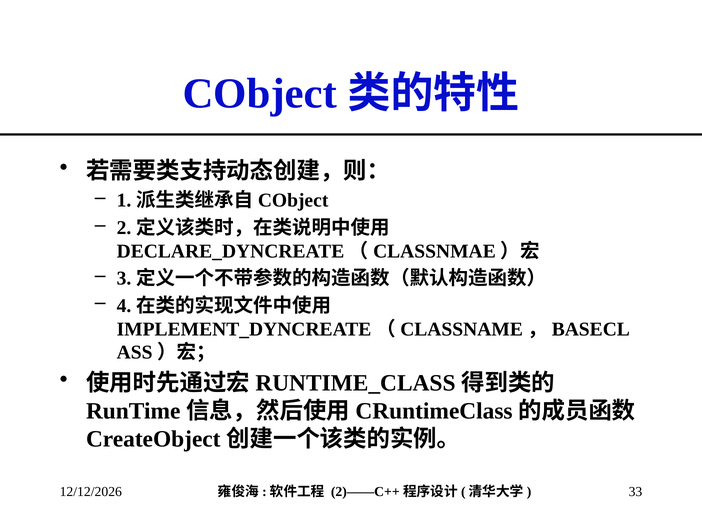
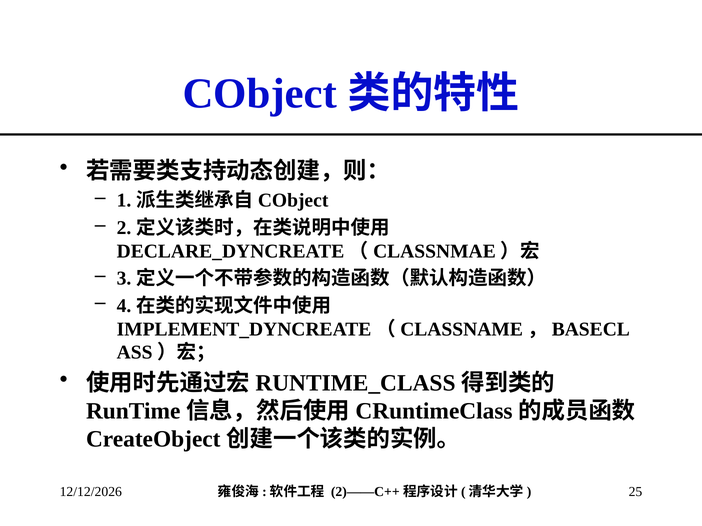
33: 33 -> 25
